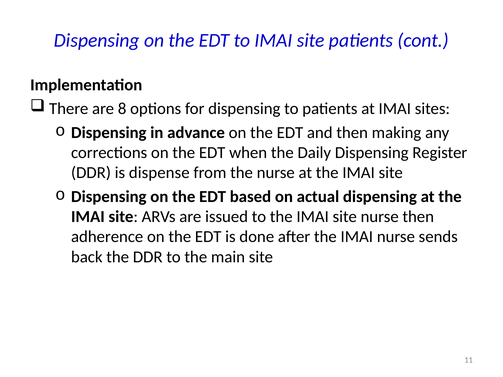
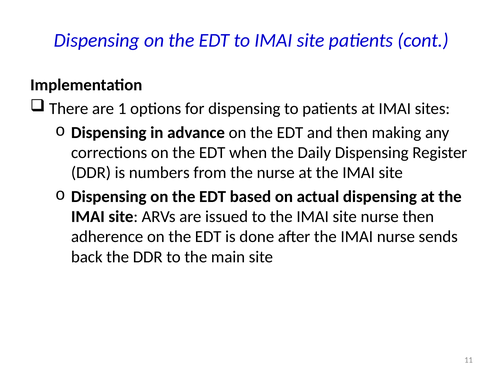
8: 8 -> 1
dispense: dispense -> numbers
